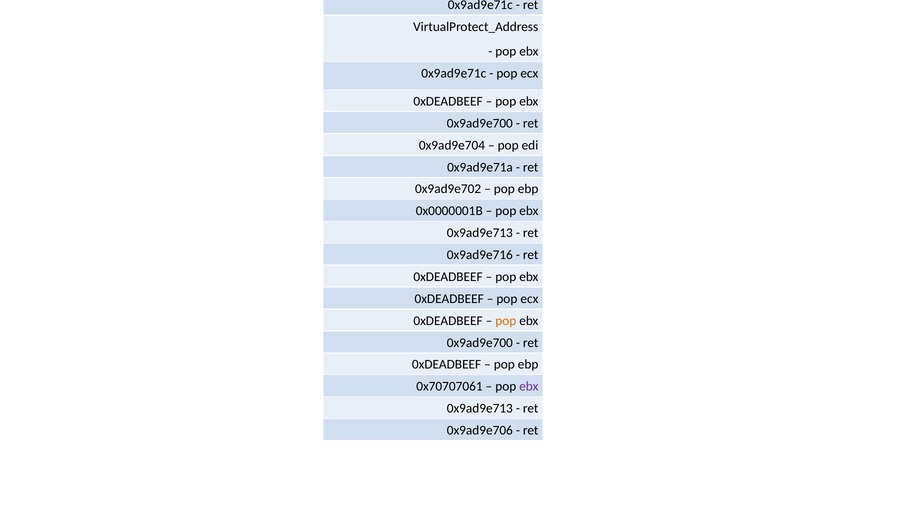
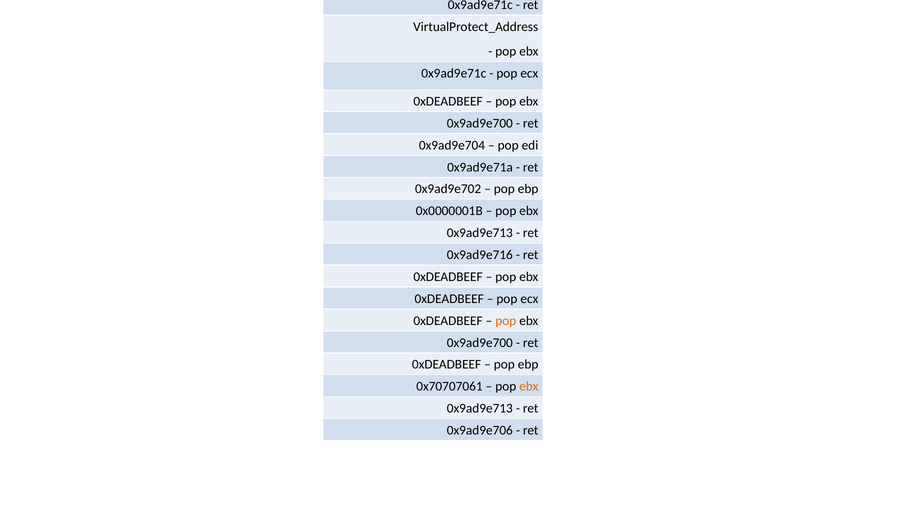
ebx at (529, 386) colour: purple -> orange
